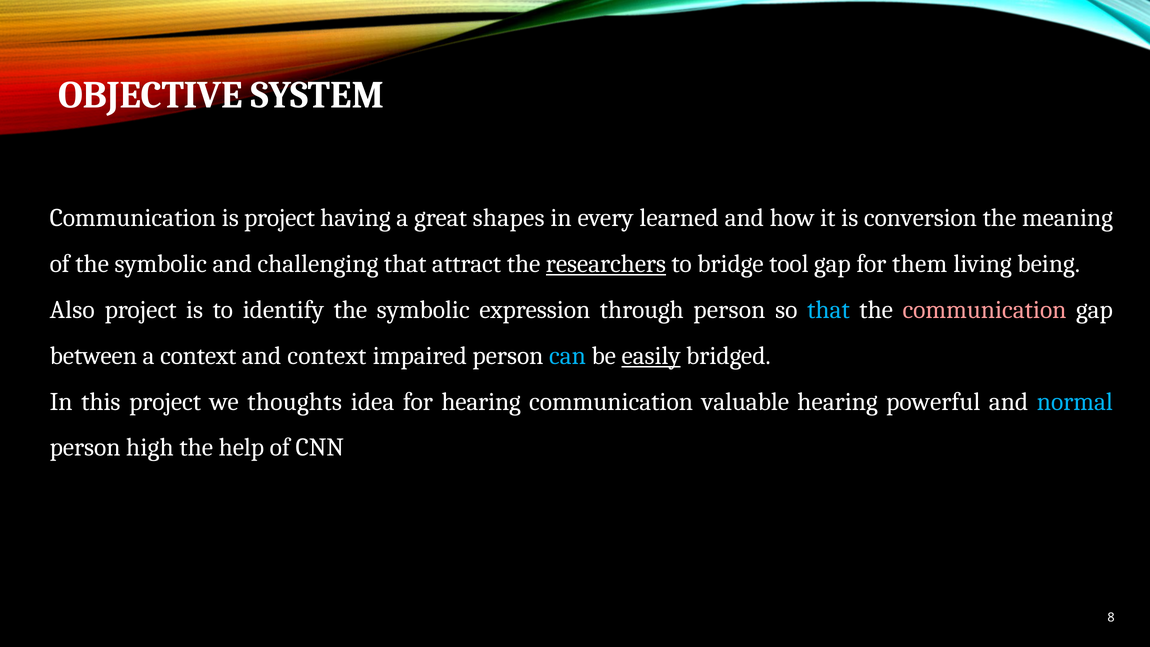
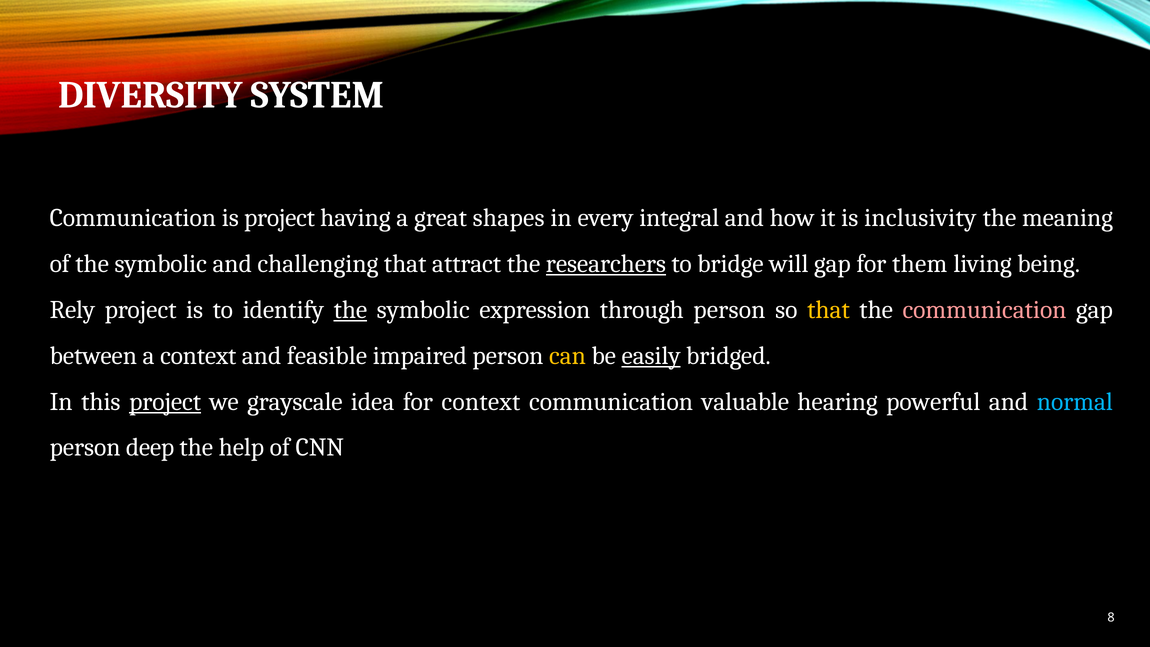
OBJECTIVE: OBJECTIVE -> DIVERSITY
learned: learned -> integral
conversion: conversion -> inclusivity
tool: tool -> will
Also: Also -> Rely
the at (350, 310) underline: none -> present
that at (829, 310) colour: light blue -> yellow
and context: context -> feasible
can colour: light blue -> yellow
project at (165, 402) underline: none -> present
thoughts: thoughts -> grayscale
for hearing: hearing -> context
high: high -> deep
